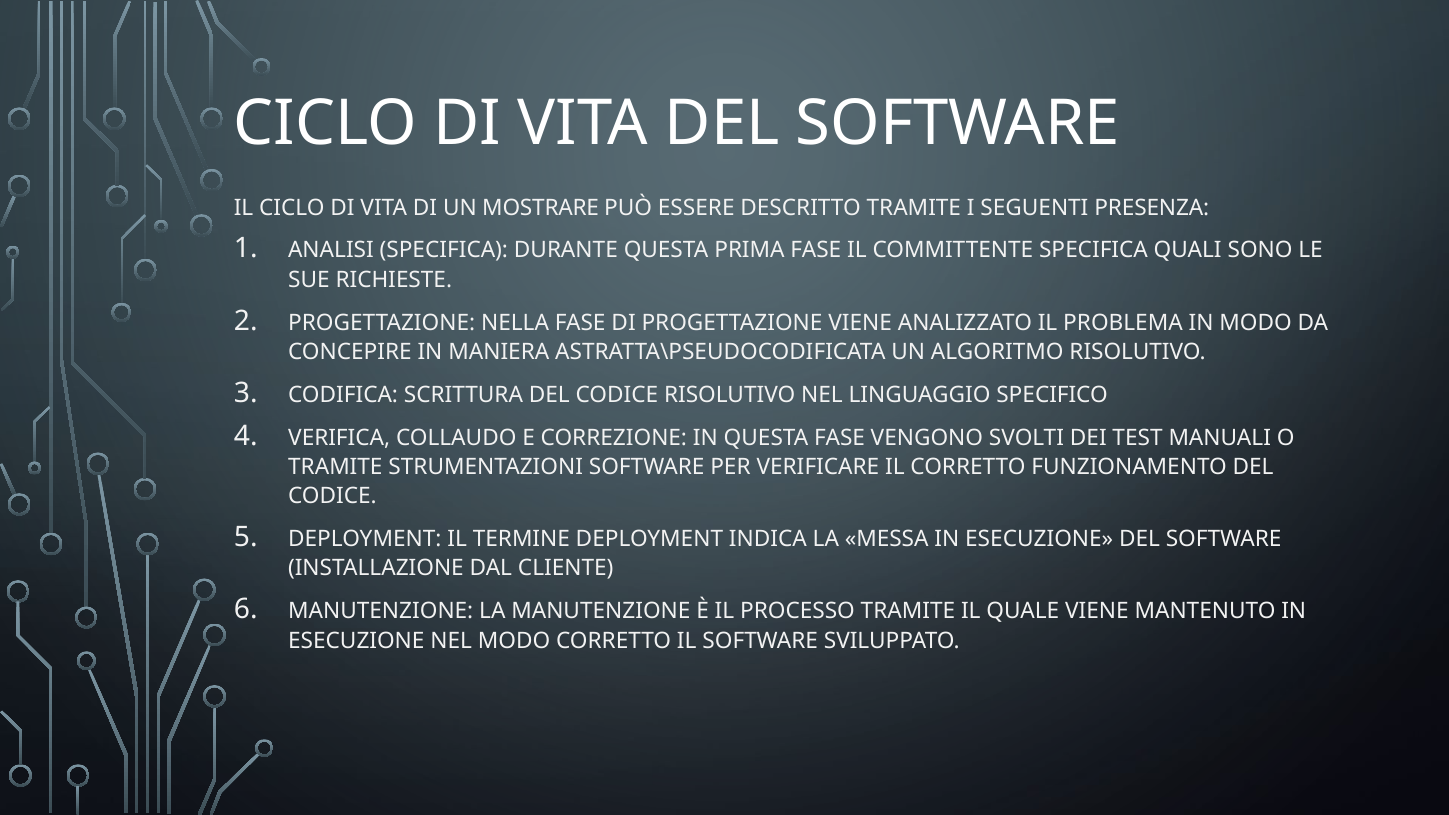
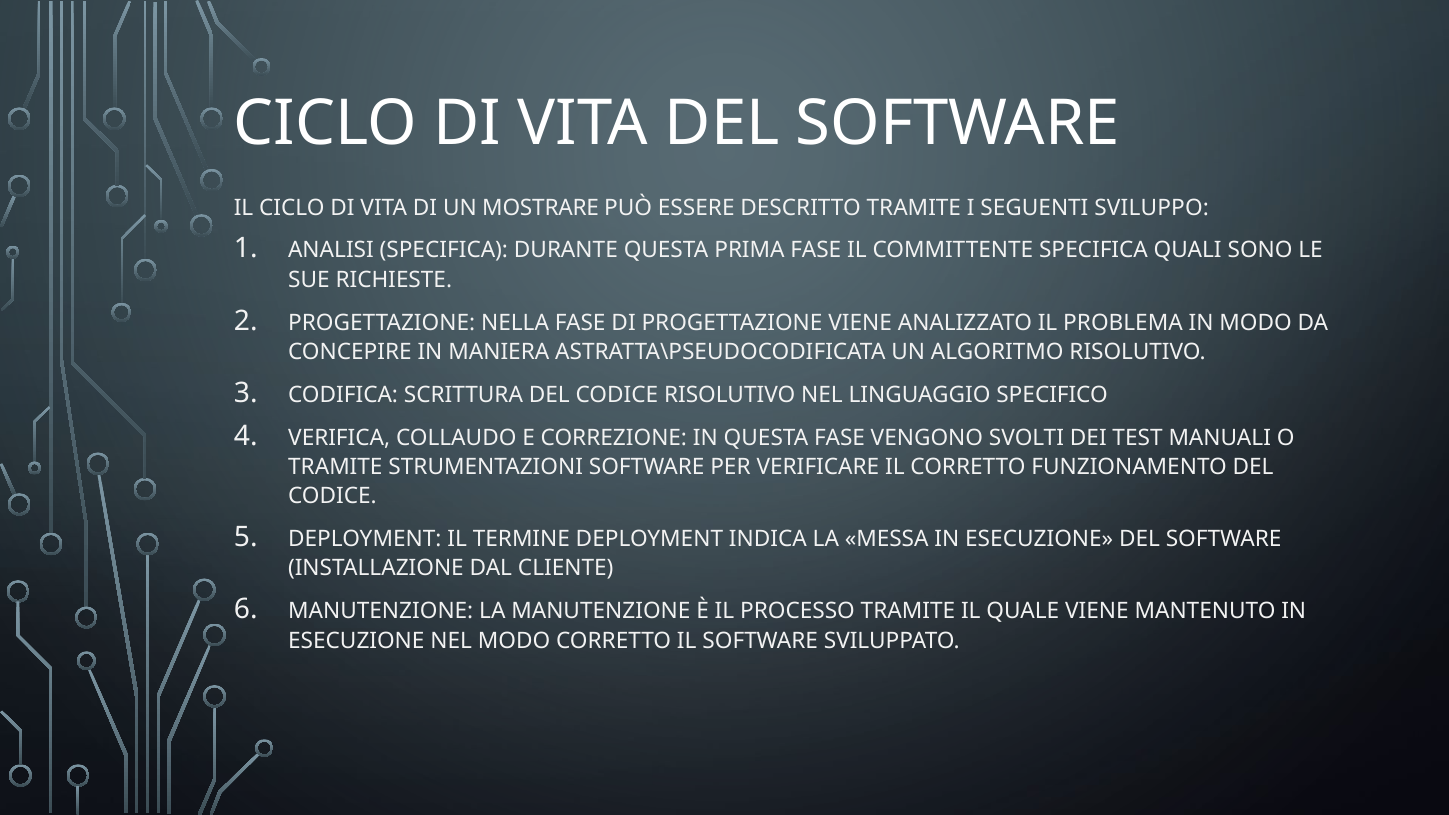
PRESENZA: PRESENZA -> SVILUPPO
